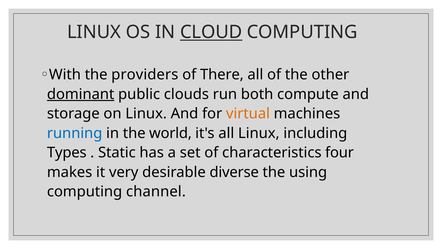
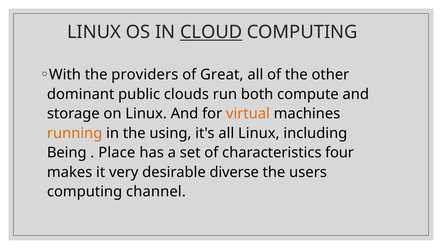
There: There -> Great
dominant underline: present -> none
running colour: blue -> orange
world: world -> using
Types: Types -> Being
Static: Static -> Place
using: using -> users
